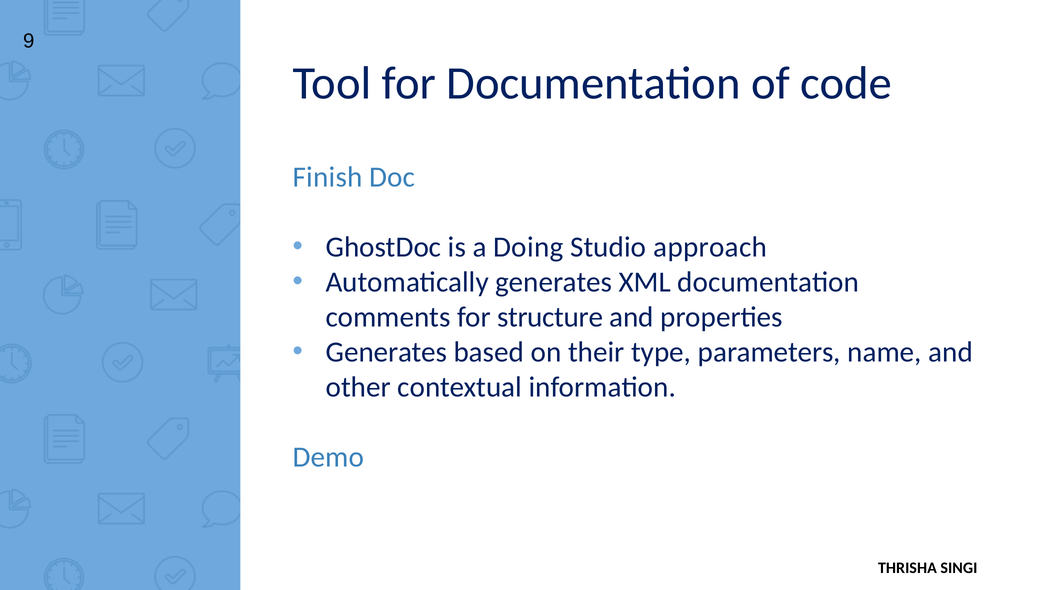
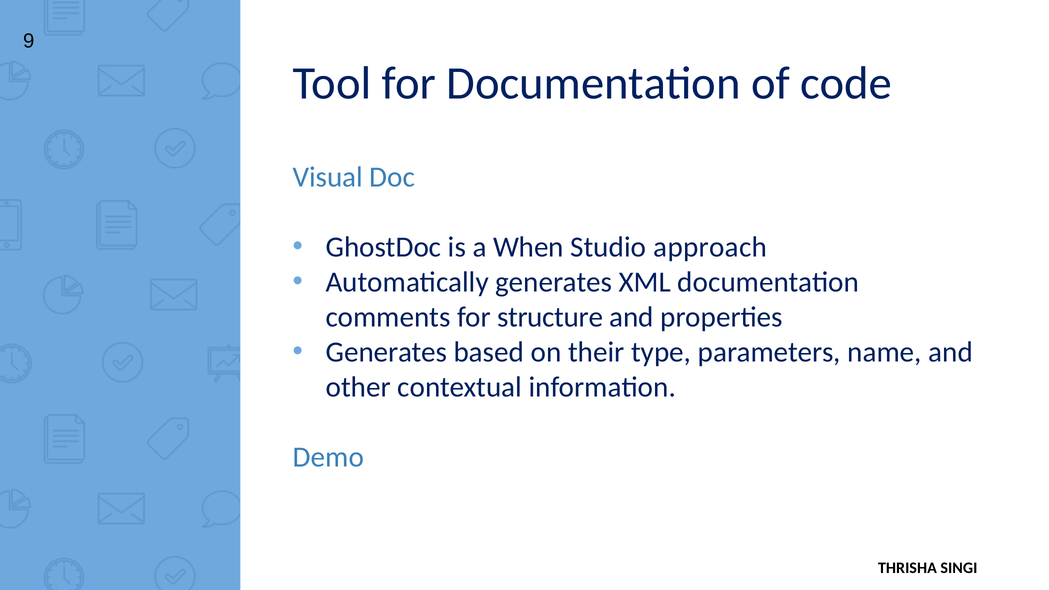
Finish: Finish -> Visual
Doing: Doing -> When
